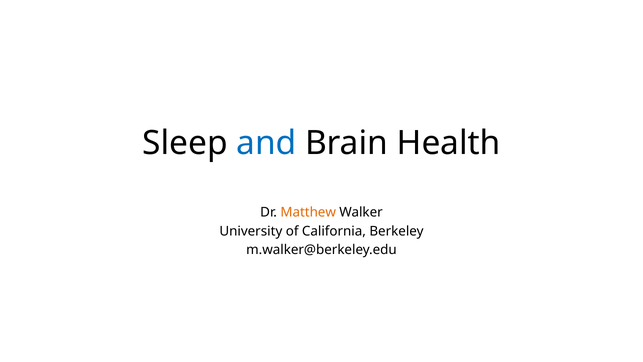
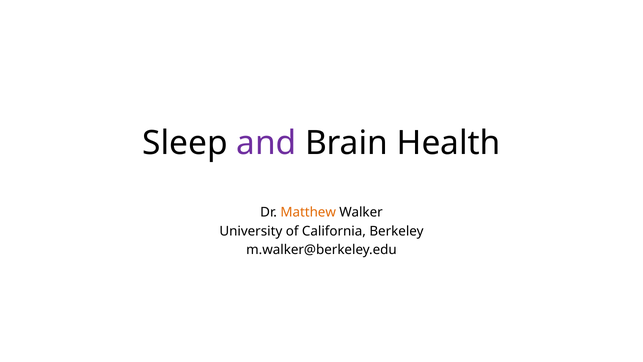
and colour: blue -> purple
